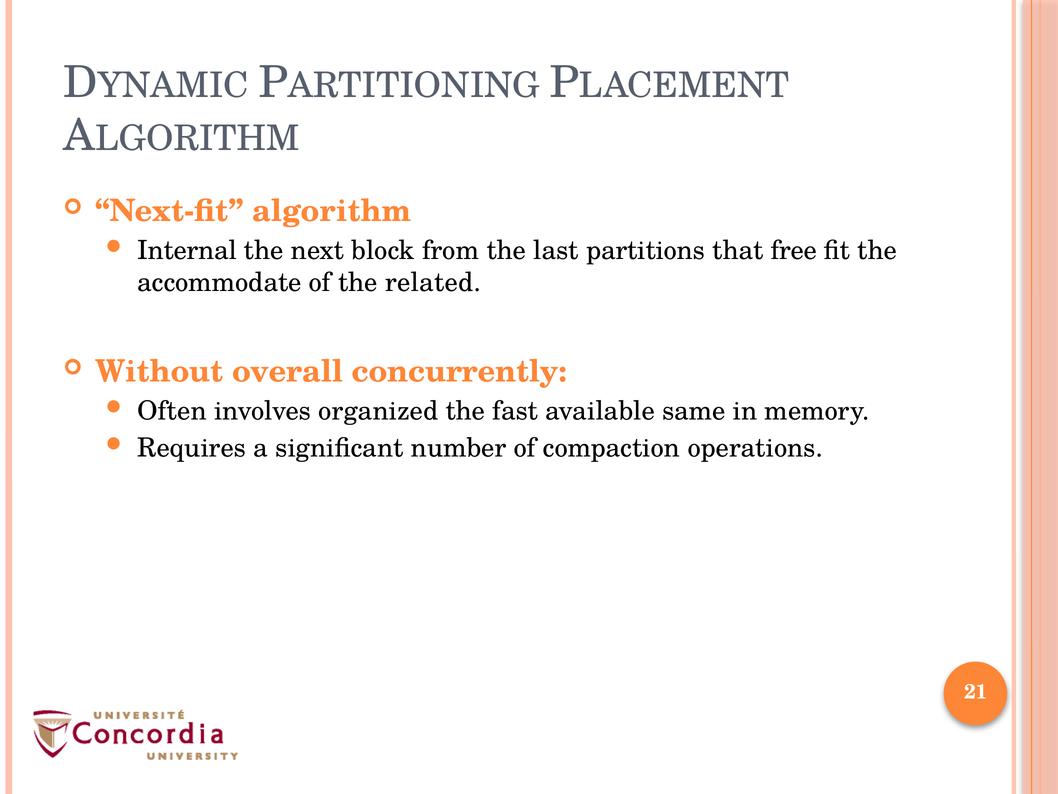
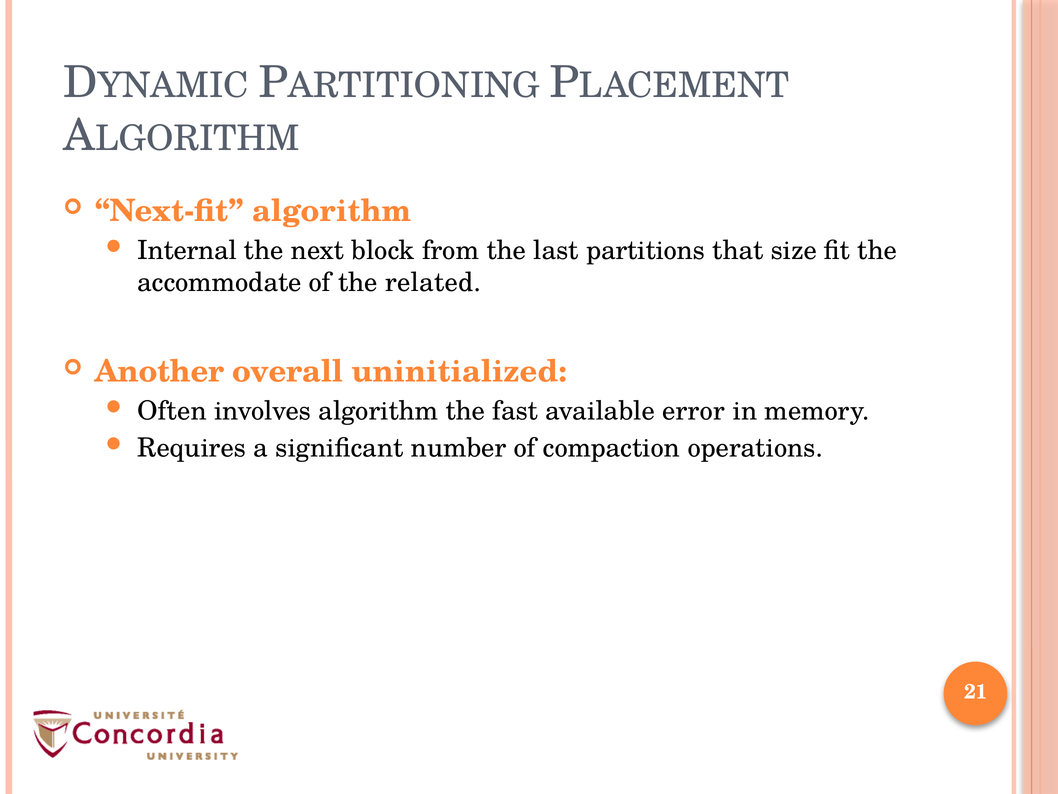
free: free -> size
Without: Without -> Another
concurrently: concurrently -> uninitialized
involves organized: organized -> algorithm
same: same -> error
